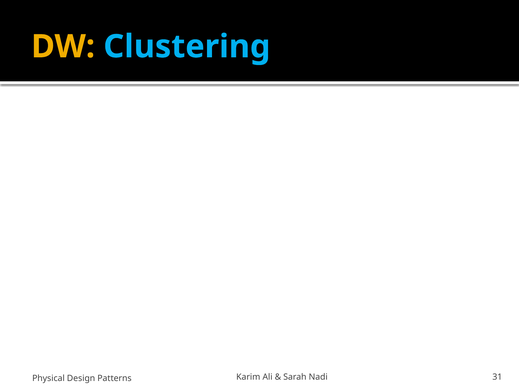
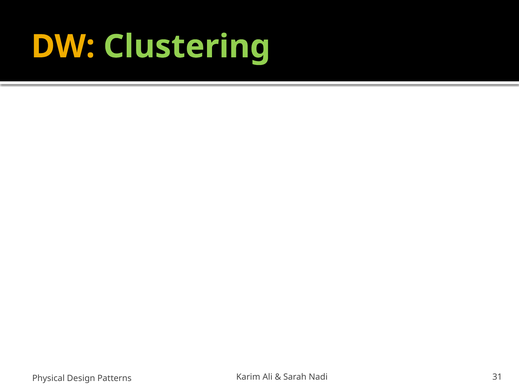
Clustering colour: light blue -> light green
